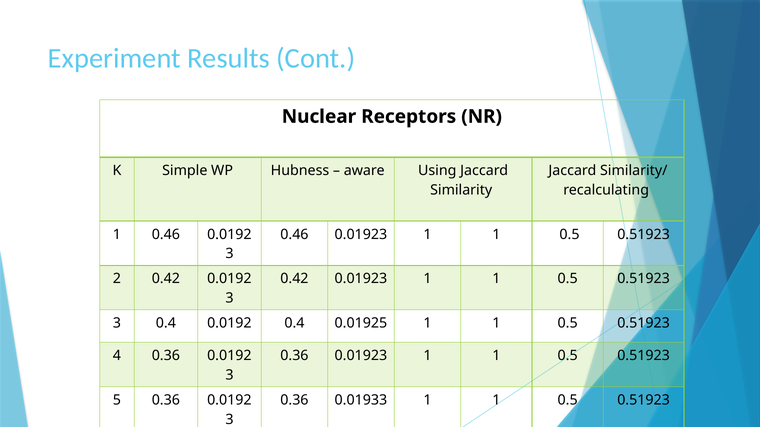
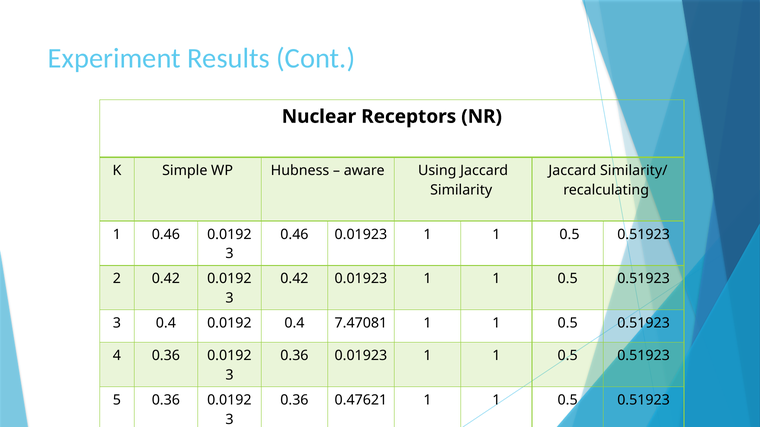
0.01925: 0.01925 -> 7.47081
0.01933: 0.01933 -> 0.47621
